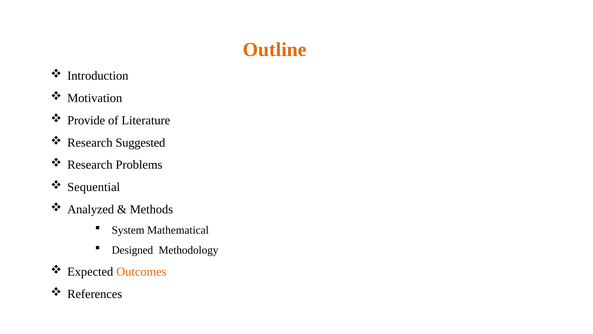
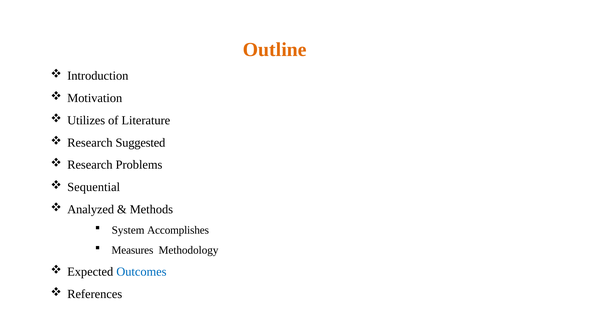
Provide: Provide -> Utilizes
Mathematical: Mathematical -> Accomplishes
Designed: Designed -> Measures
Outcomes colour: orange -> blue
